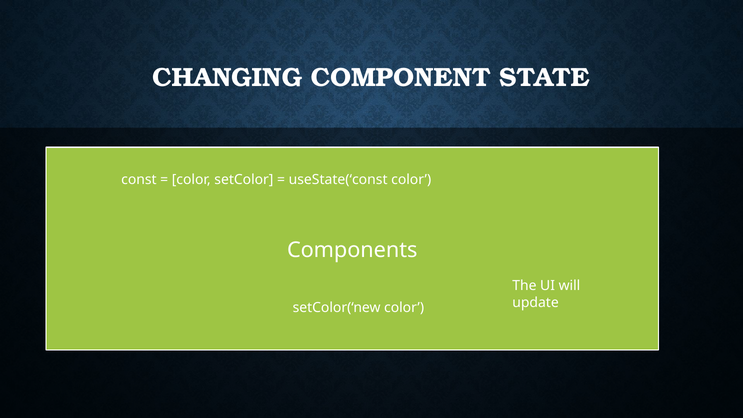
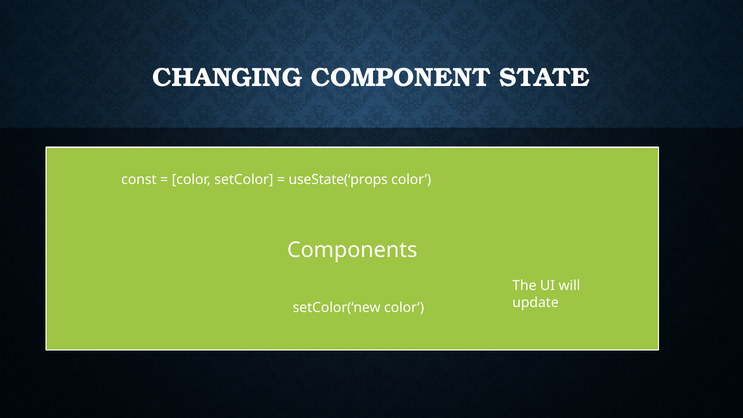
useState(‘const: useState(‘const -> useState(‘props
